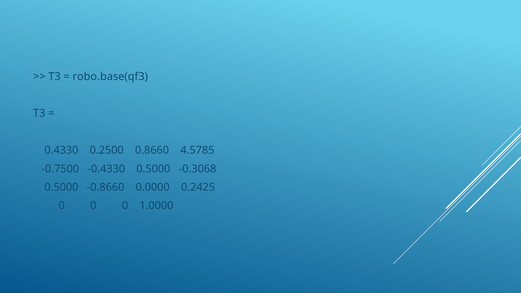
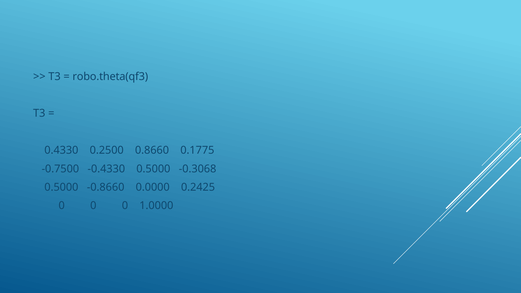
robo.base(qf3: robo.base(qf3 -> robo.theta(qf3
4.5785: 4.5785 -> 0.1775
